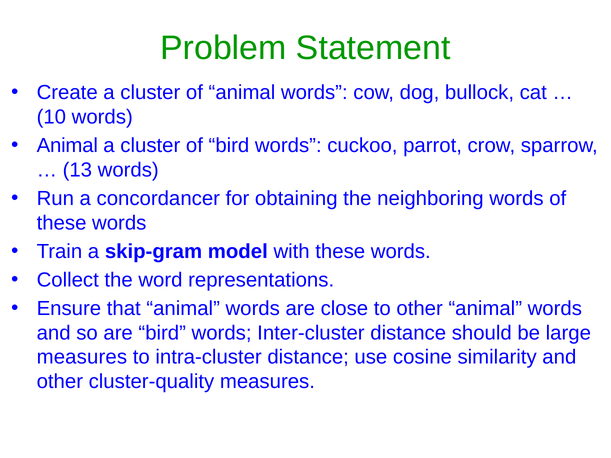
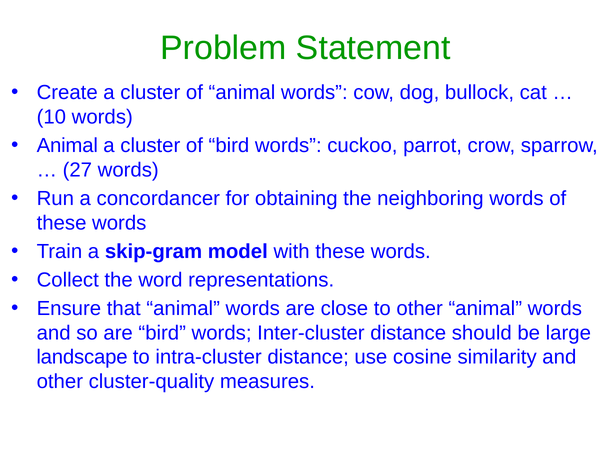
13: 13 -> 27
measures at (82, 357): measures -> landscape
